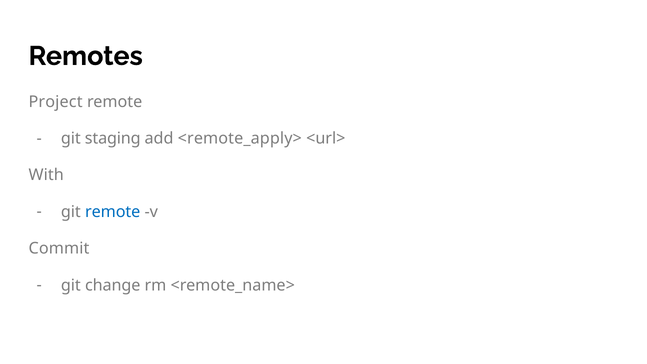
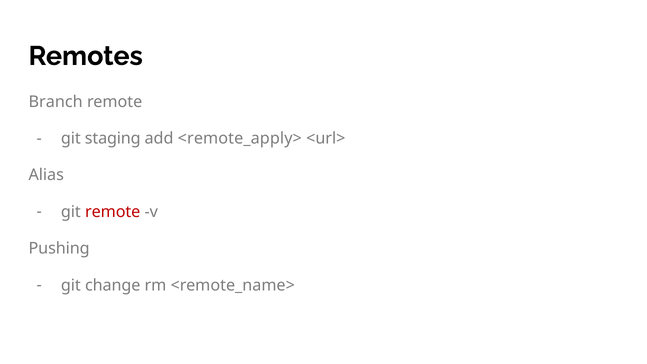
Project: Project -> Branch
With: With -> Alias
remote at (113, 212) colour: blue -> red
Commit: Commit -> Pushing
